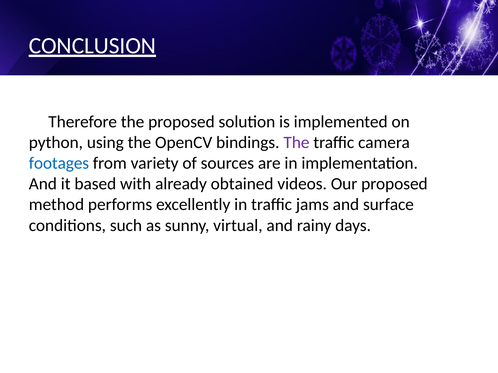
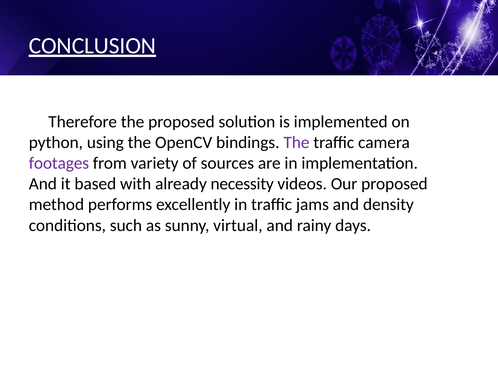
footages colour: blue -> purple
obtained: obtained -> necessity
surface: surface -> density
